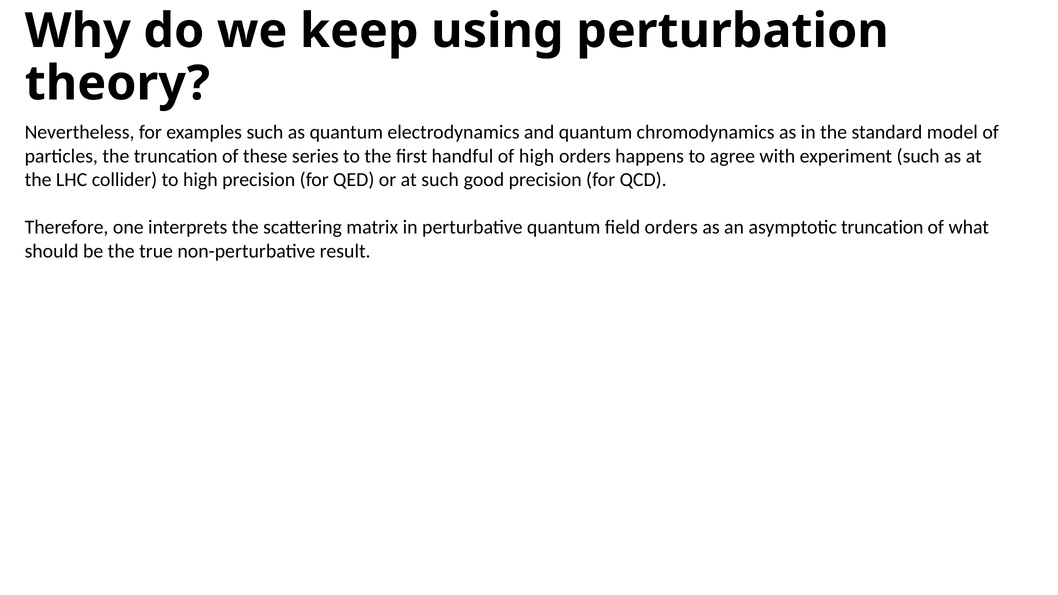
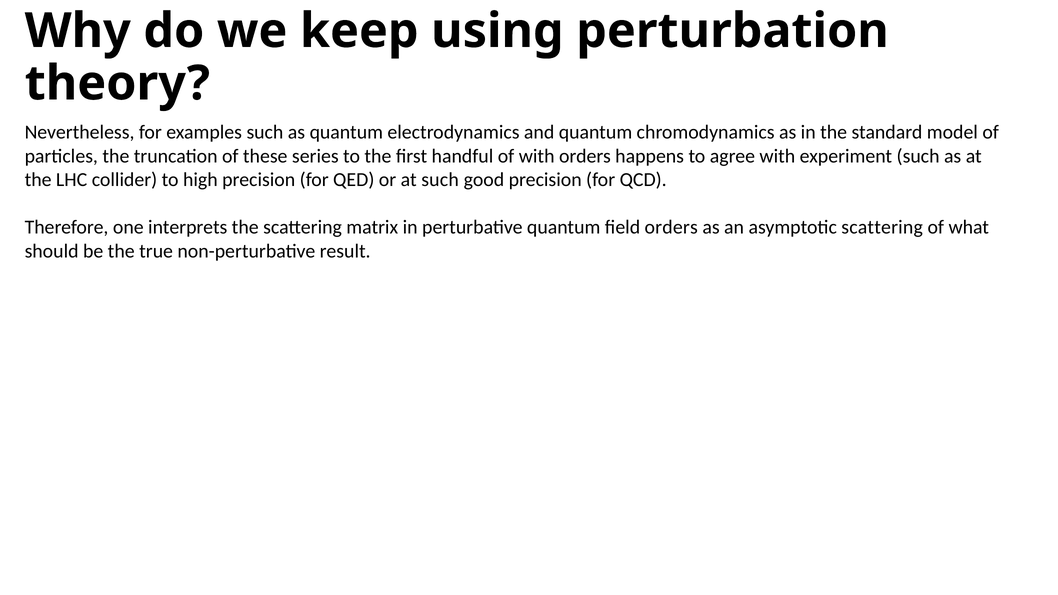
of high: high -> with
asymptotic truncation: truncation -> scattering
